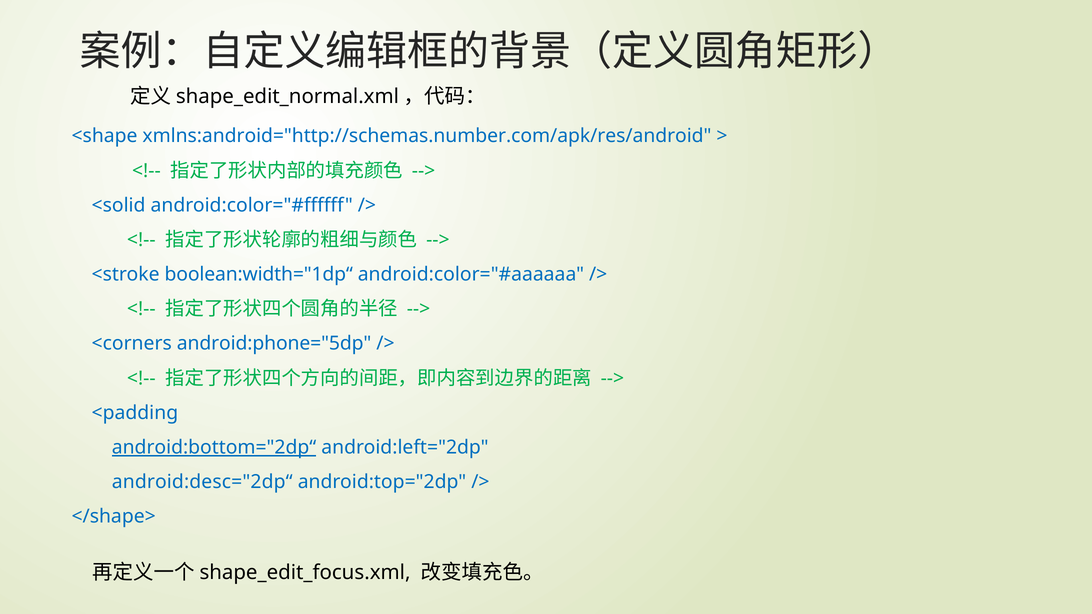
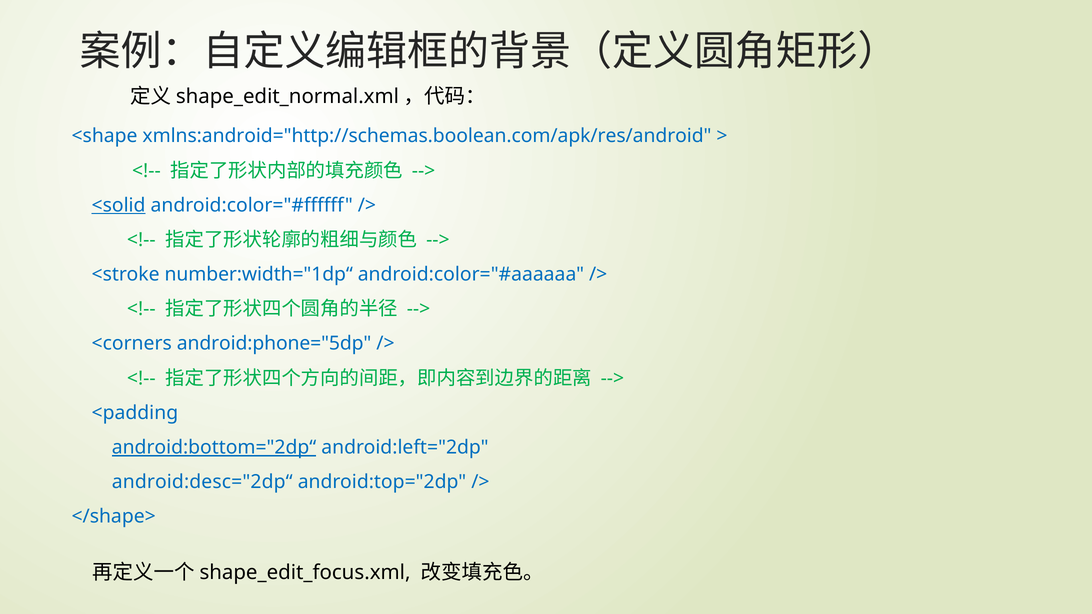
xmlns:android="http://schemas.number.com/apk/res/android: xmlns:android="http://schemas.number.com/apk/res/android -> xmlns:android="http://schemas.boolean.com/apk/res/android
<solid underline: none -> present
boolean:width="1dp“: boolean:width="1dp“ -> number:width="1dp“
